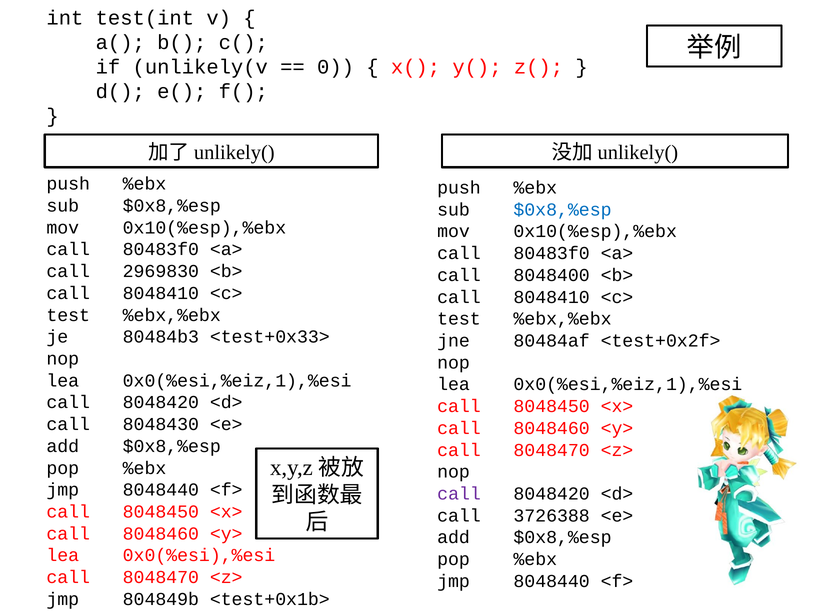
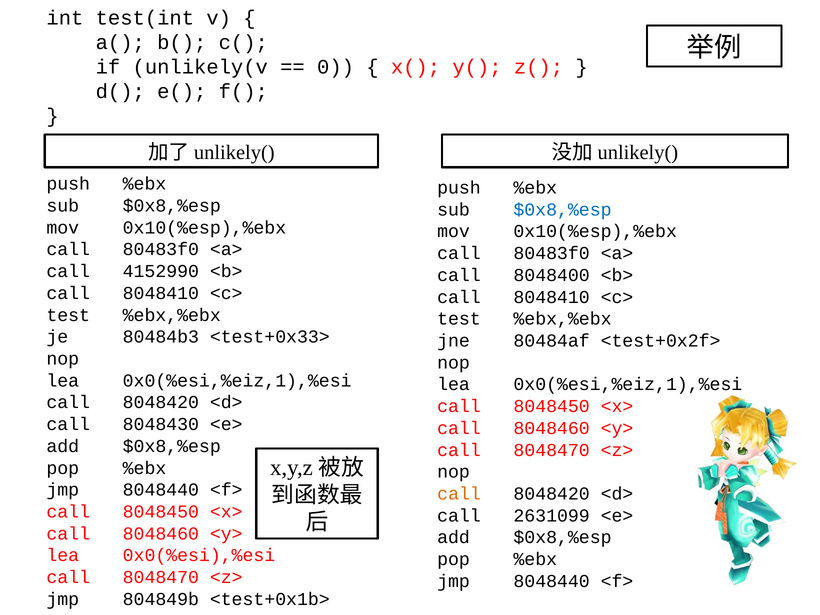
2969830: 2969830 -> 4152990
call at (459, 494) colour: purple -> orange
3726388: 3726388 -> 2631099
